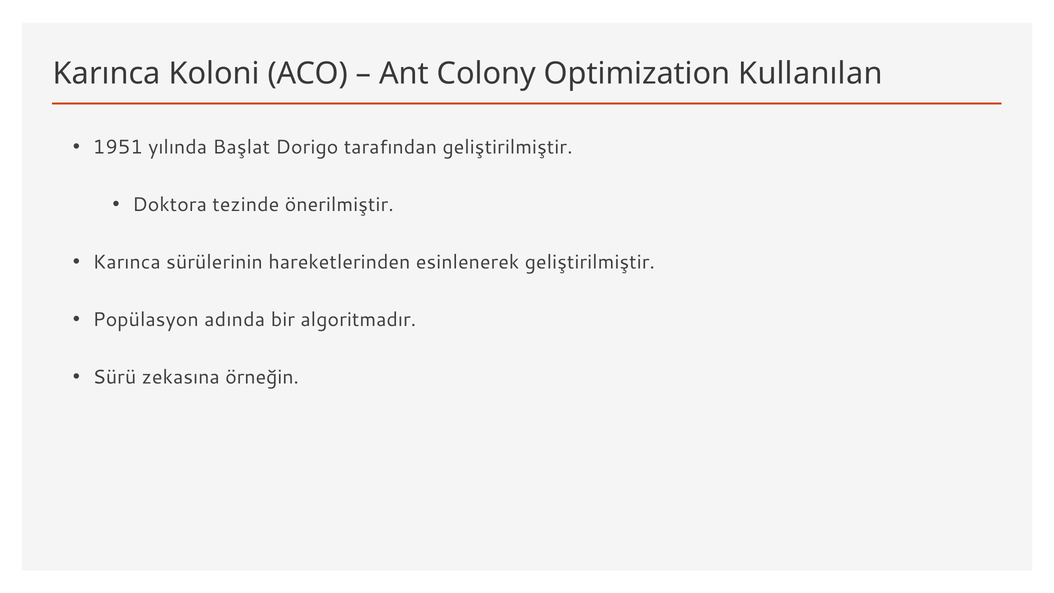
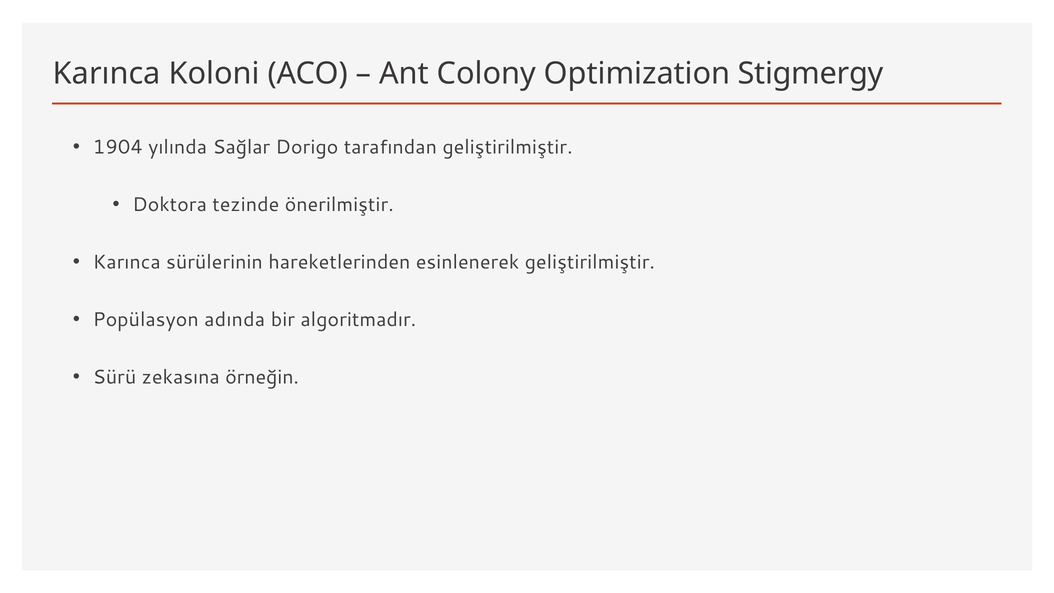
Kullanılan: Kullanılan -> Stigmergy
1951: 1951 -> 1904
Başlat: Başlat -> Sağlar
